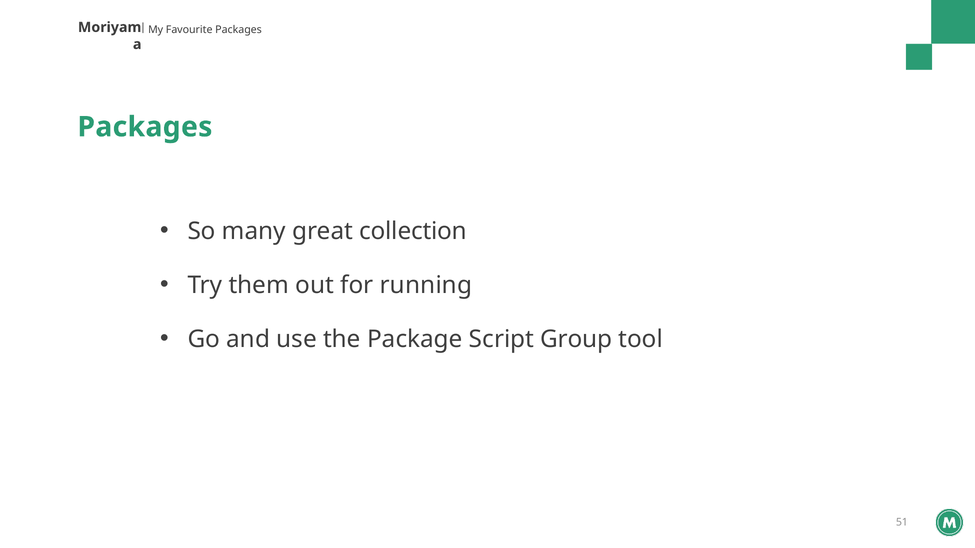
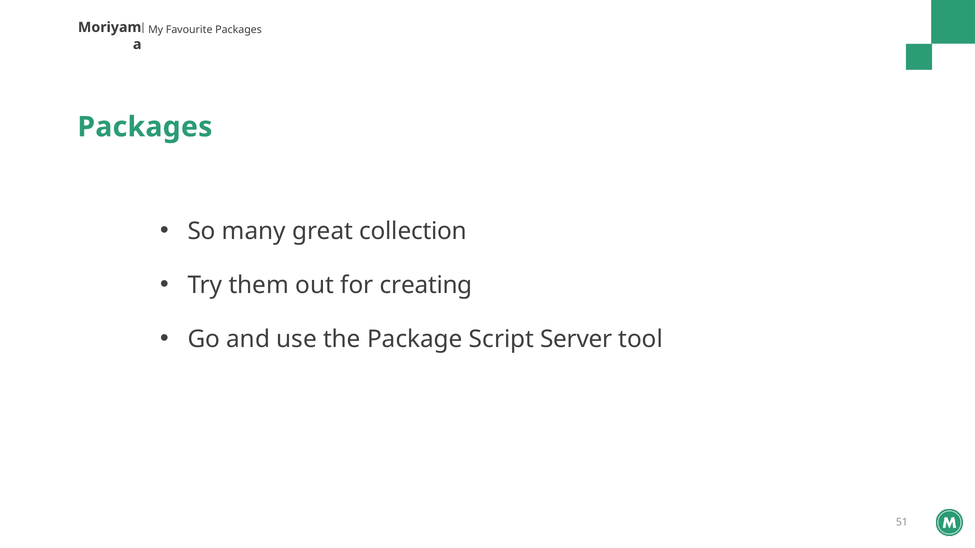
running: running -> creating
Group: Group -> Server
